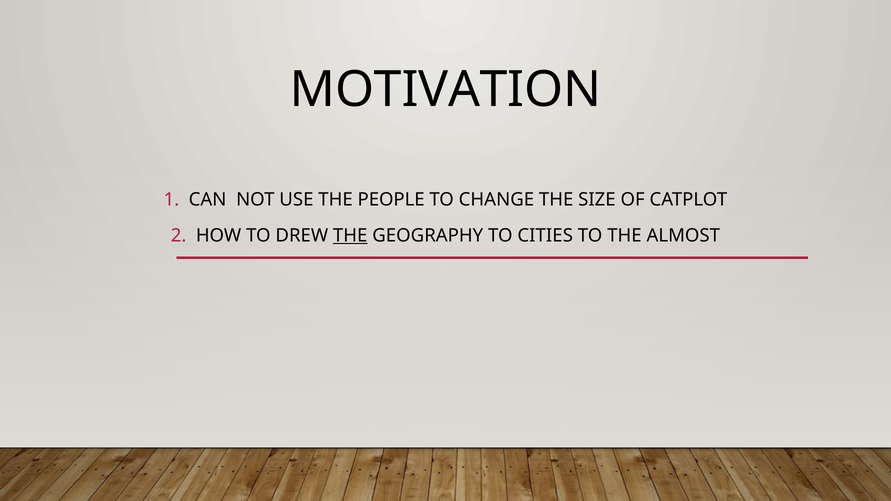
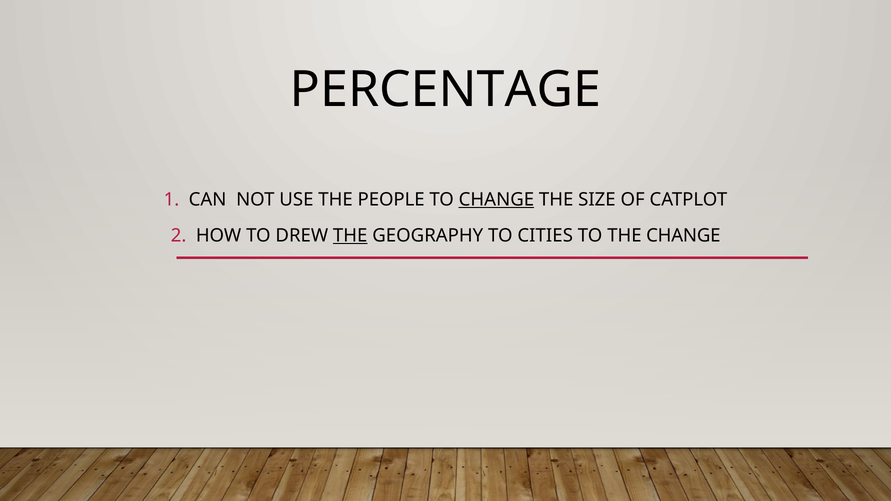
MOTIVATION: MOTIVATION -> PERCENTAGE
CHANGE at (496, 200) underline: none -> present
THE ALMOST: ALMOST -> CHANGE
